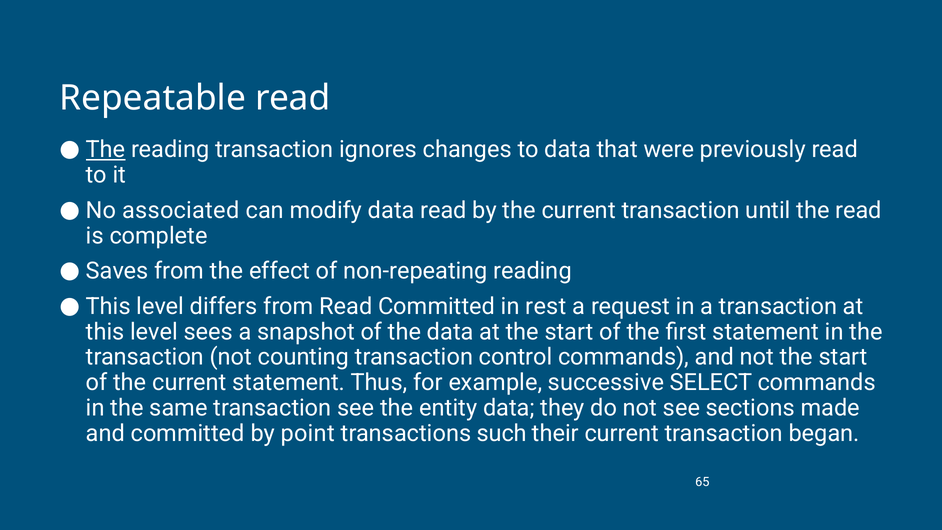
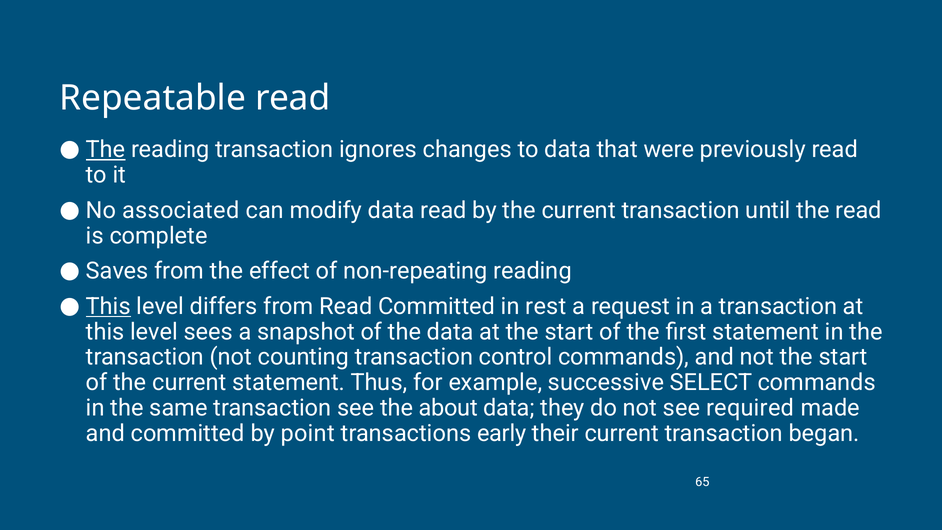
This at (108, 306) underline: none -> present
entity: entity -> about
sections: sections -> required
such: such -> early
